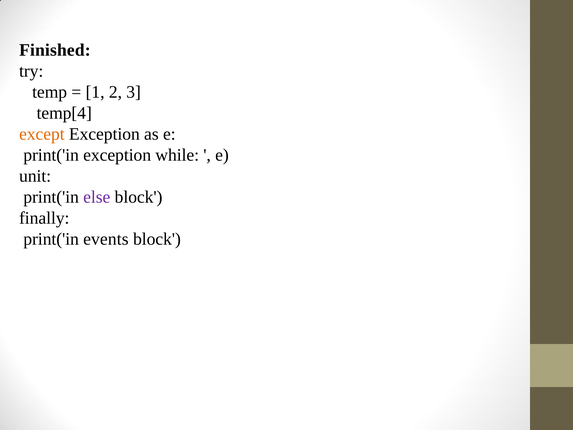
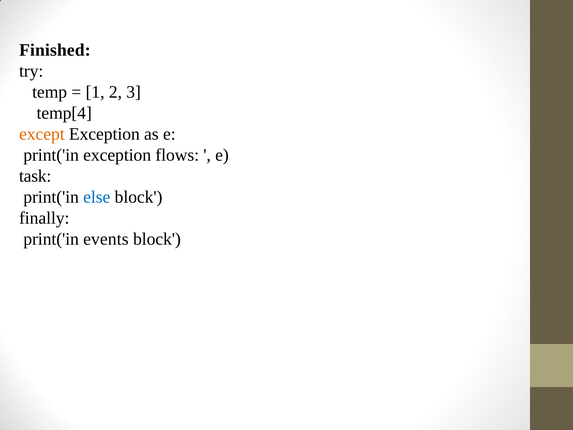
while: while -> flows
unit: unit -> task
else colour: purple -> blue
